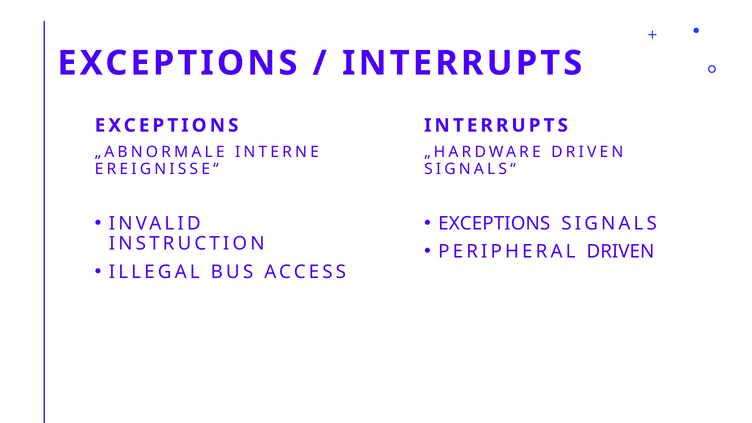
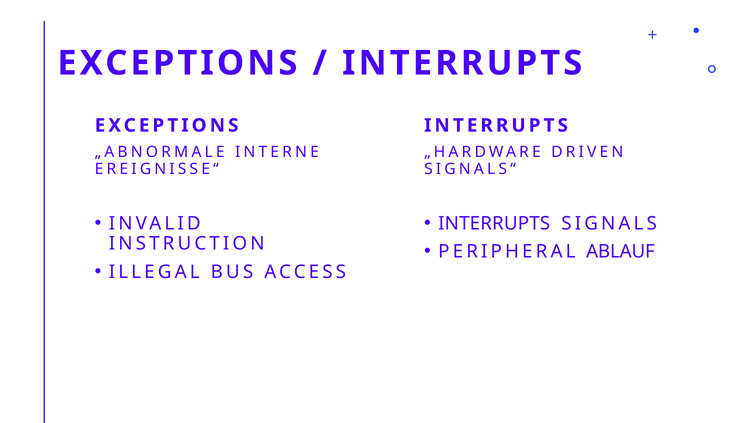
EXCEPTIONS at (494, 223): EXCEPTIONS -> INTERRUPTS
PERIPHERAL DRIVEN: DRIVEN -> ABLAUF
